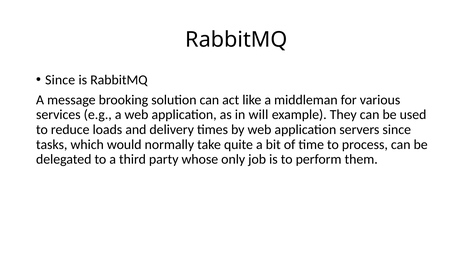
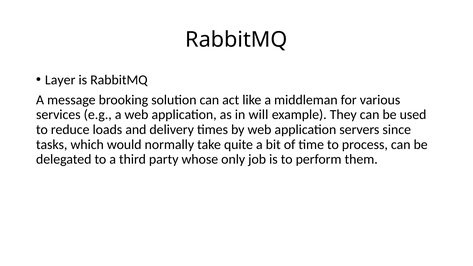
Since at (60, 80): Since -> Layer
